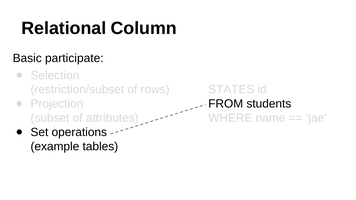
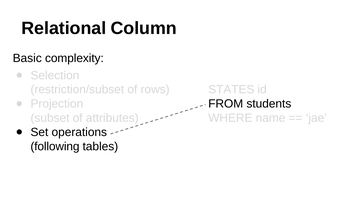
participate: participate -> complexity
example: example -> following
